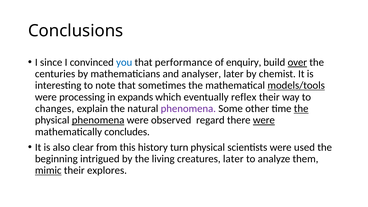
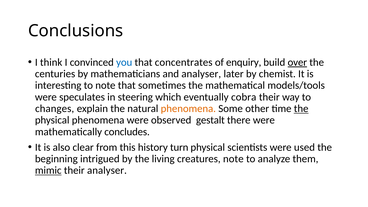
since: since -> think
performance: performance -> concentrates
models/tools underline: present -> none
processing: processing -> speculates
expands: expands -> steering
reflex: reflex -> cobra
phenomena at (188, 109) colour: purple -> orange
phenomena at (98, 120) underline: present -> none
regard: regard -> gestalt
were at (264, 120) underline: present -> none
creatures later: later -> note
their explores: explores -> analyser
